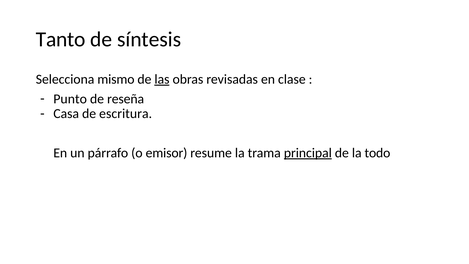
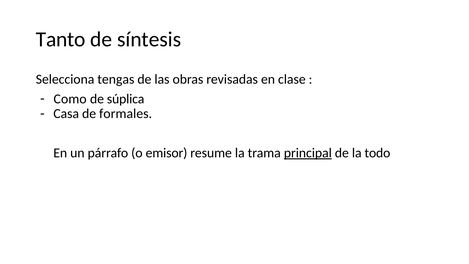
mismo: mismo -> tengas
las underline: present -> none
Punto: Punto -> Como
reseña: reseña -> súplica
escritura: escritura -> formales
